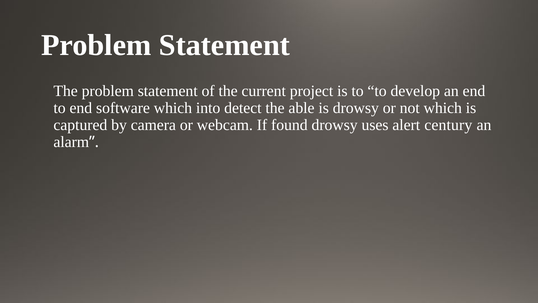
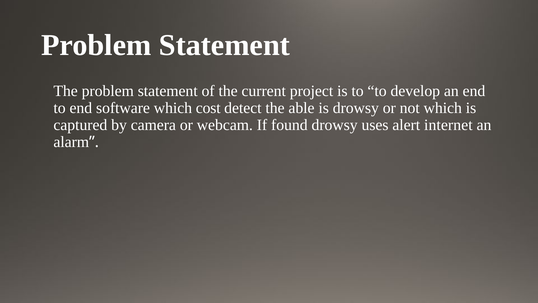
into: into -> cost
century: century -> internet
